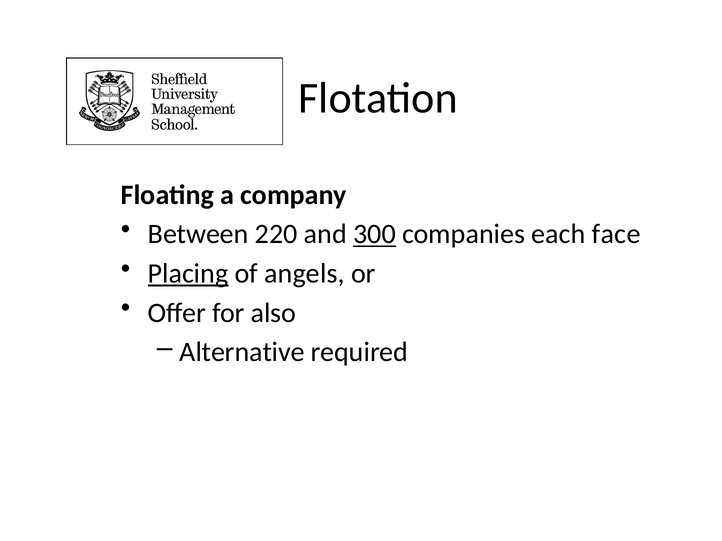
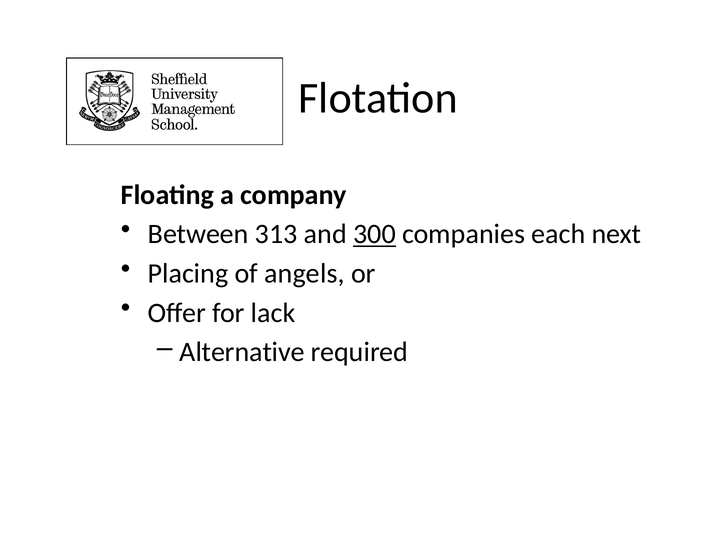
220: 220 -> 313
face: face -> next
Placing underline: present -> none
also: also -> lack
